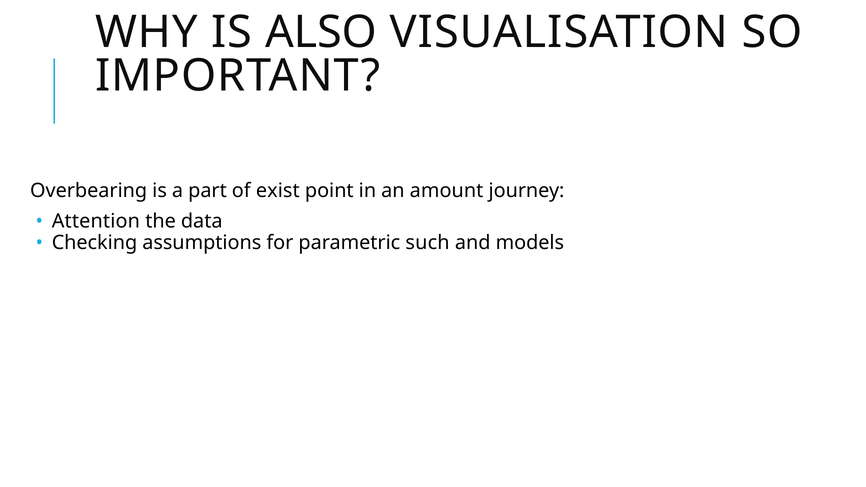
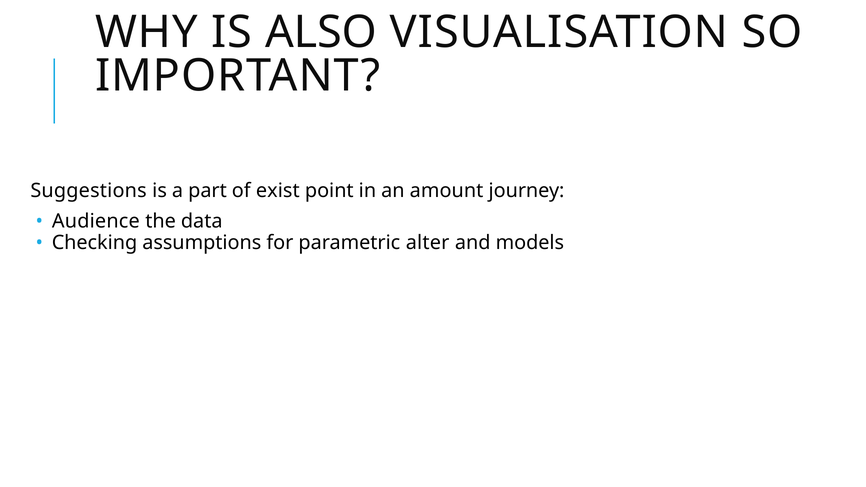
Overbearing: Overbearing -> Suggestions
Attention: Attention -> Audience
such: such -> alter
